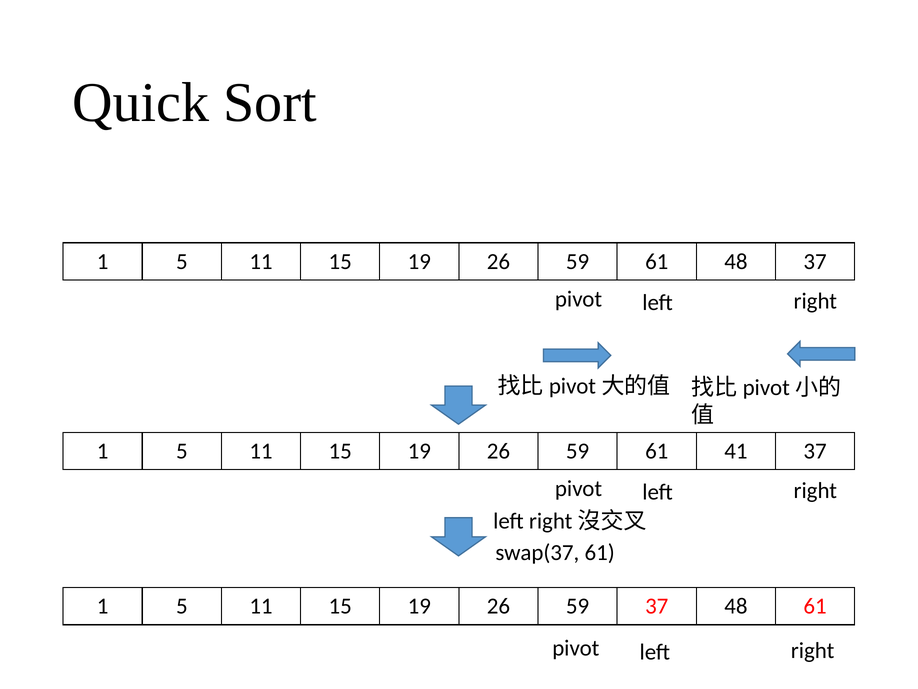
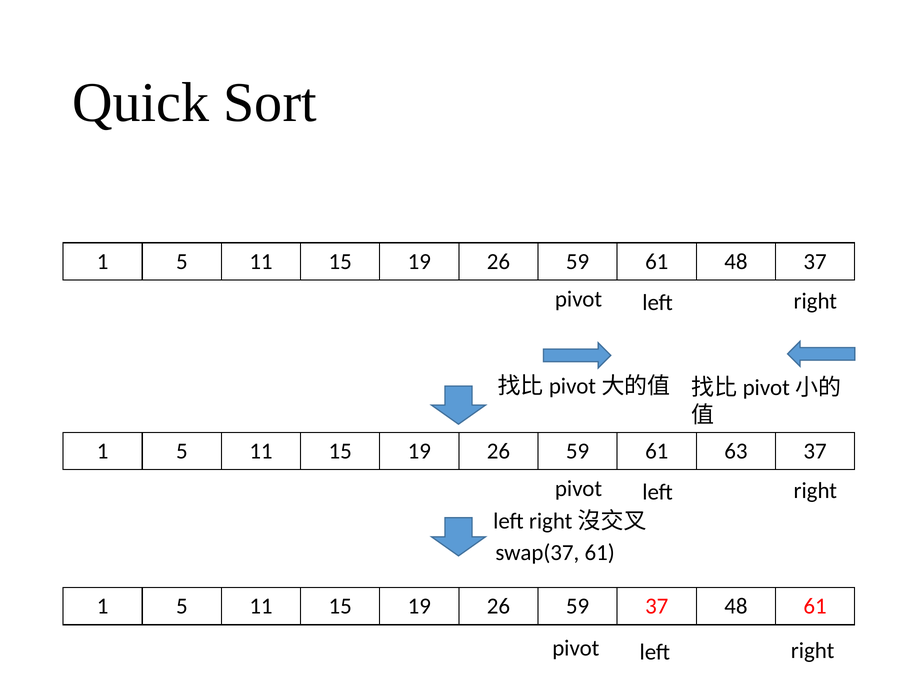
41: 41 -> 63
